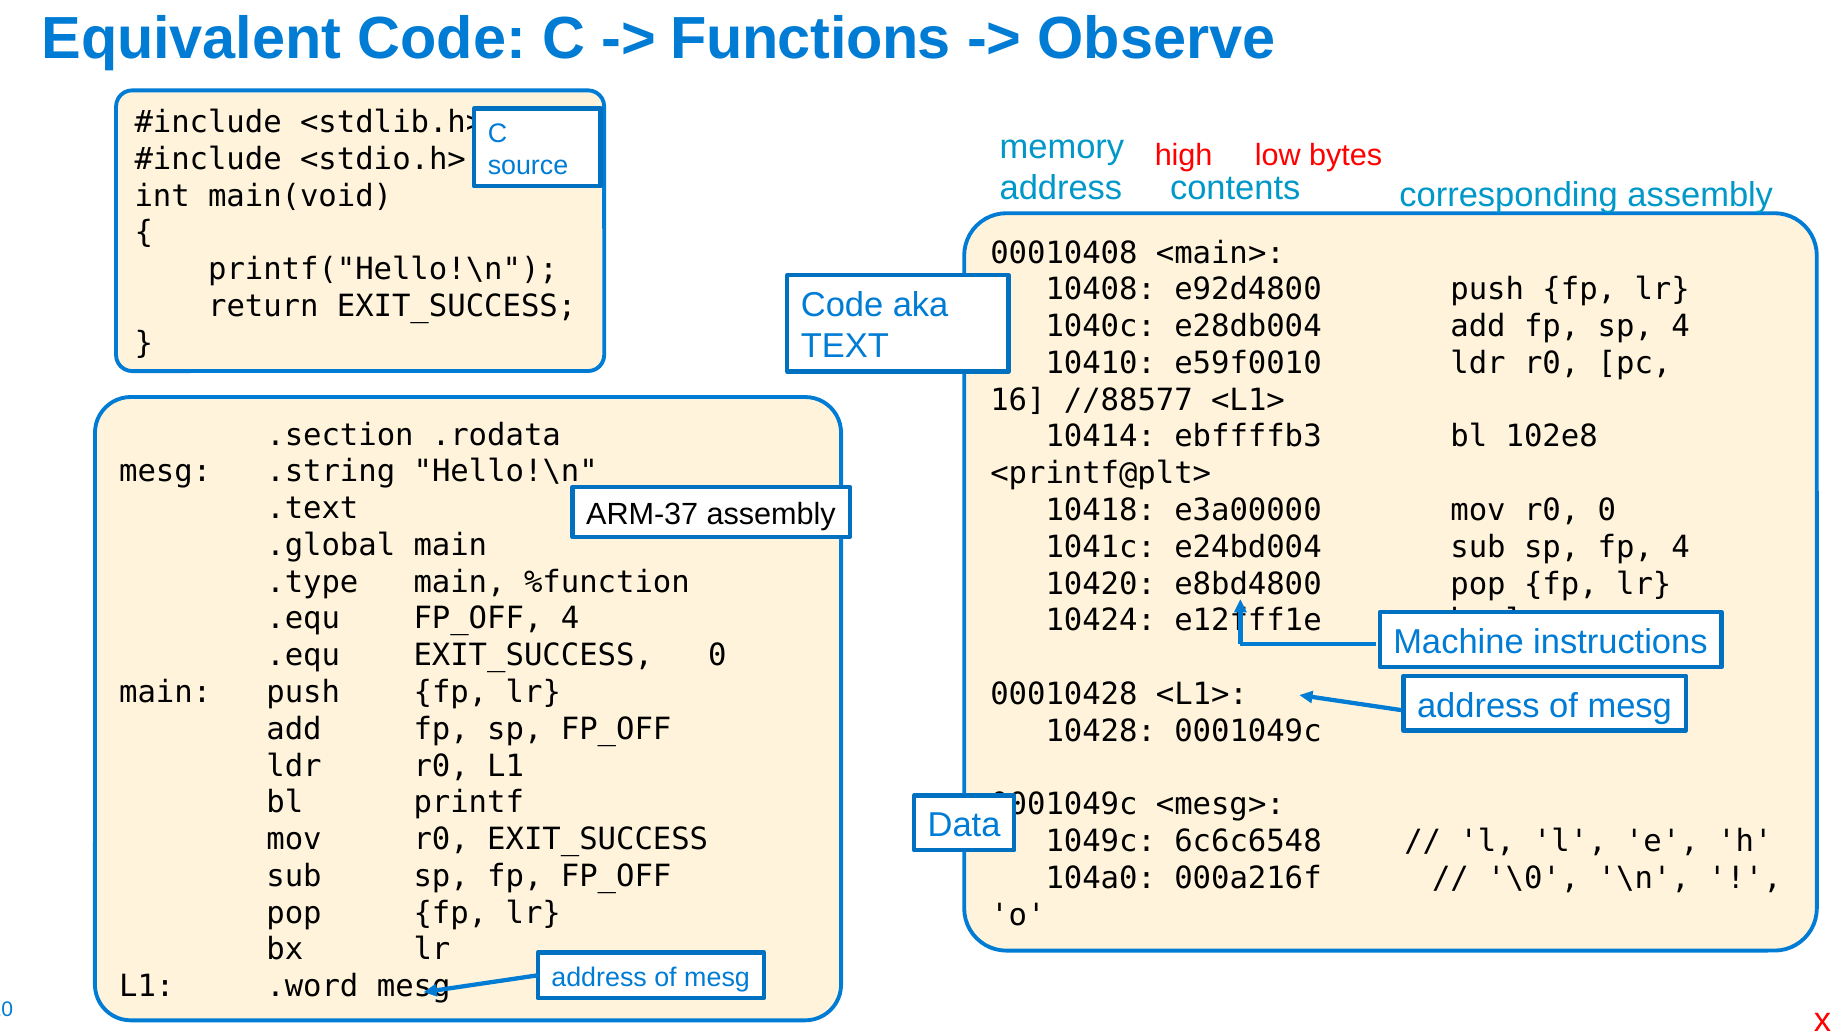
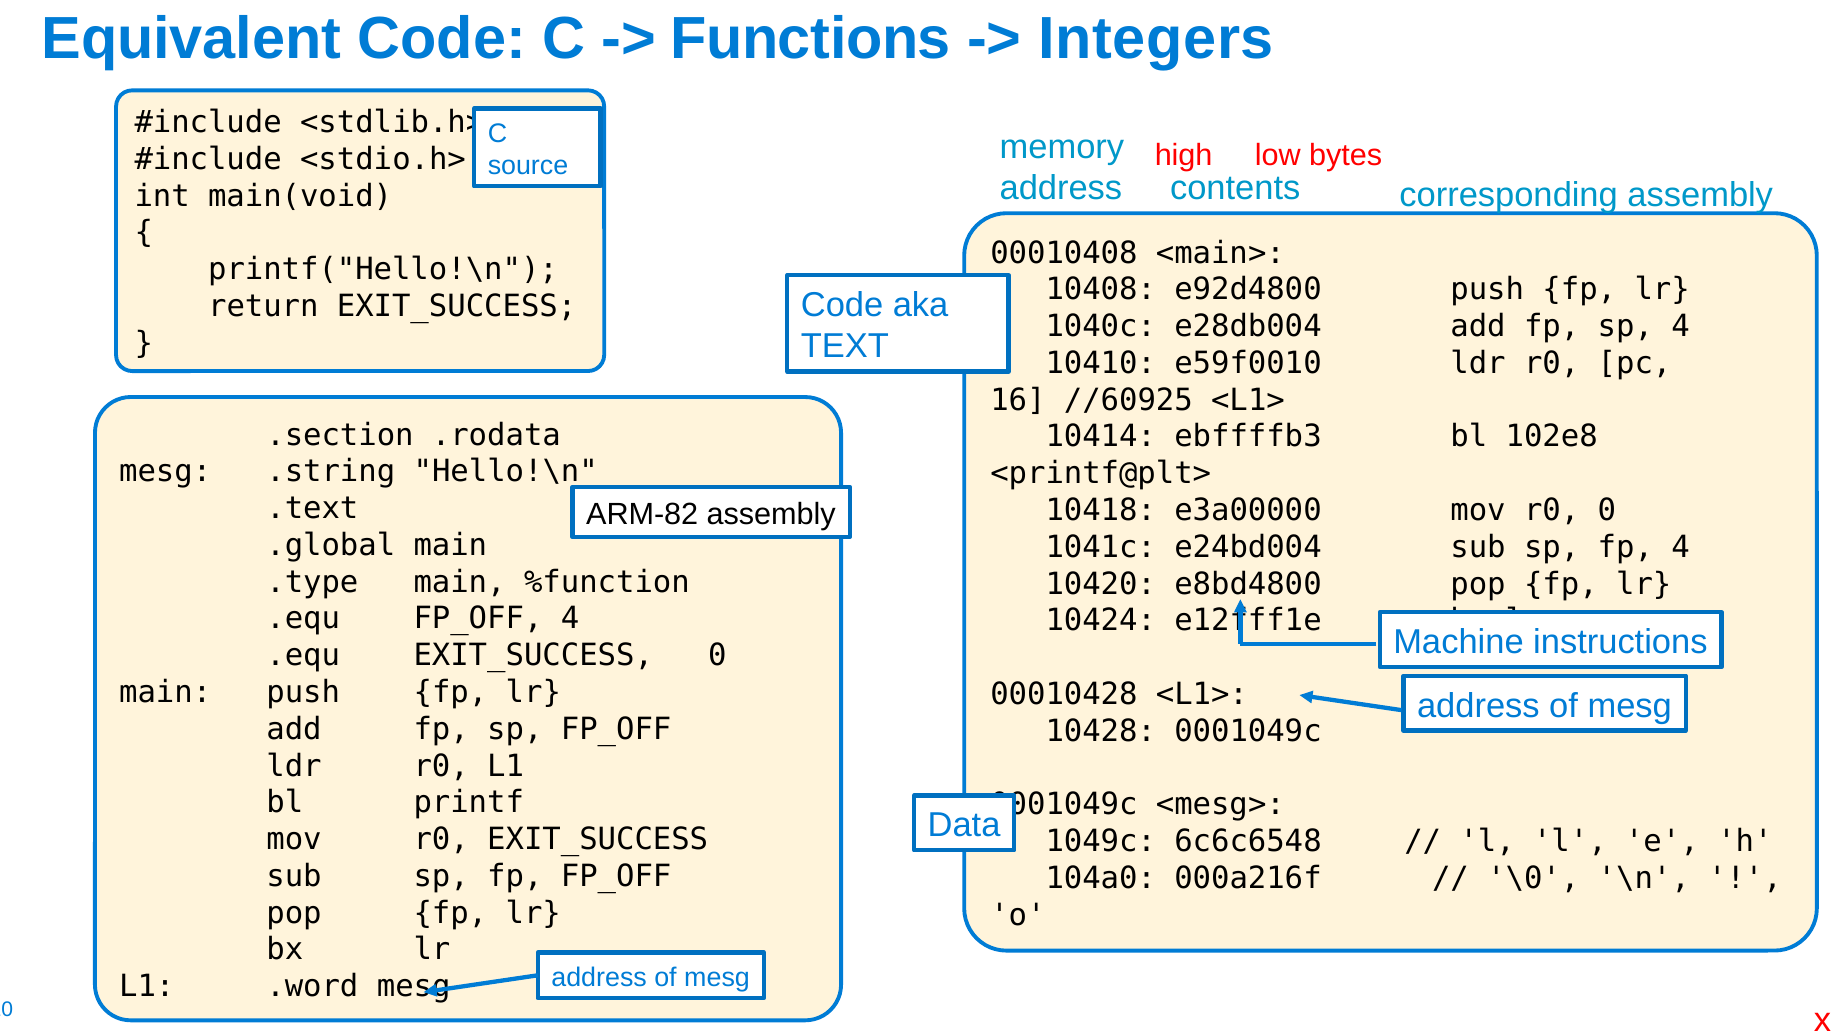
Observe: Observe -> Integers
//88577: //88577 -> //60925
ARM-37: ARM-37 -> ARM-82
